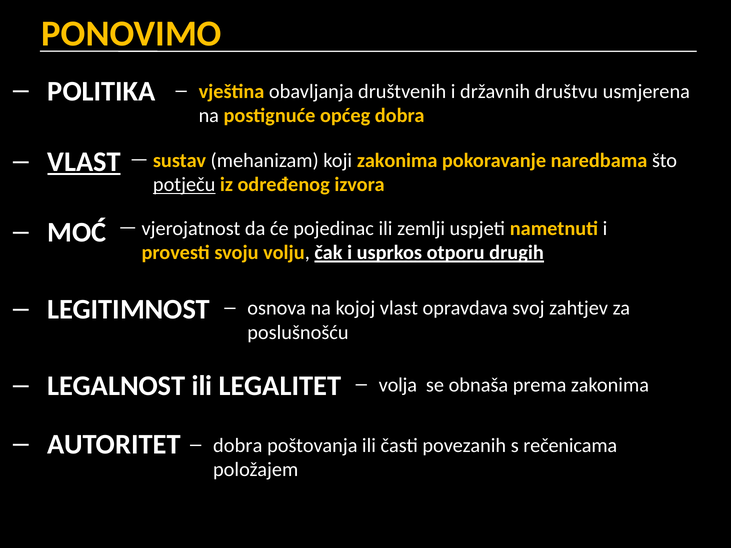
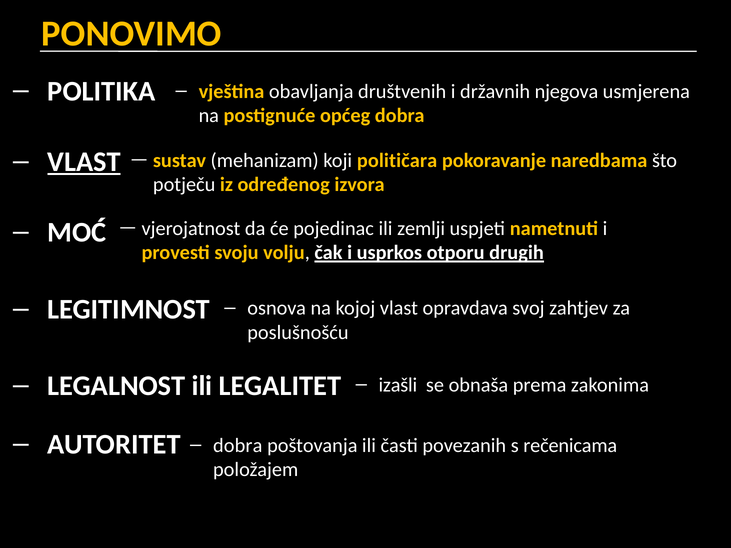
društvu: društvu -> njegova
koji zakonima: zakonima -> političara
potječu underline: present -> none
volja: volja -> izašli
